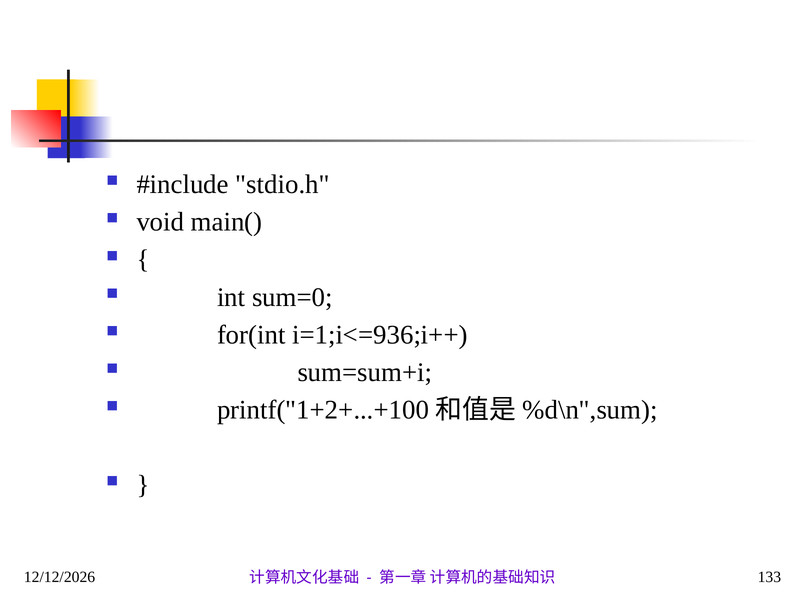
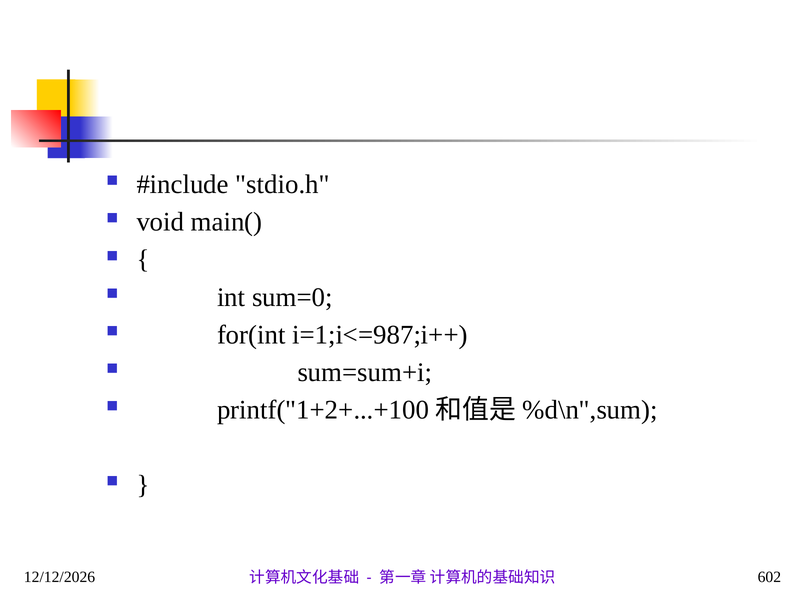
i=1;i<=936;i++: i=1;i<=936;i++ -> i=1;i<=987;i++
133: 133 -> 602
